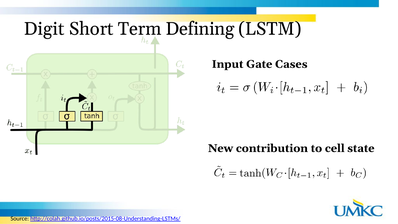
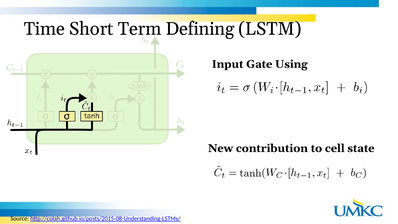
Digit: Digit -> Time
Cases: Cases -> Using
